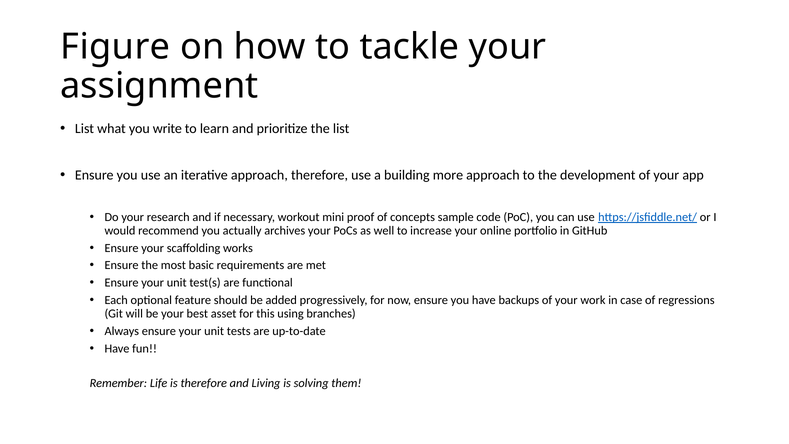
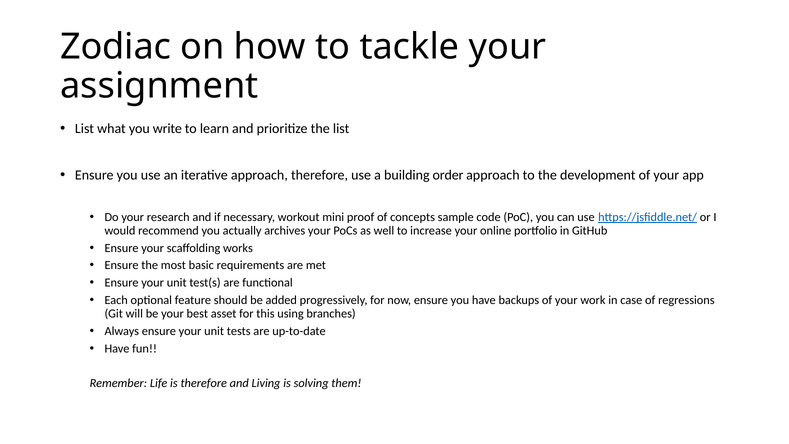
Figure: Figure -> Zodiac
more: more -> order
